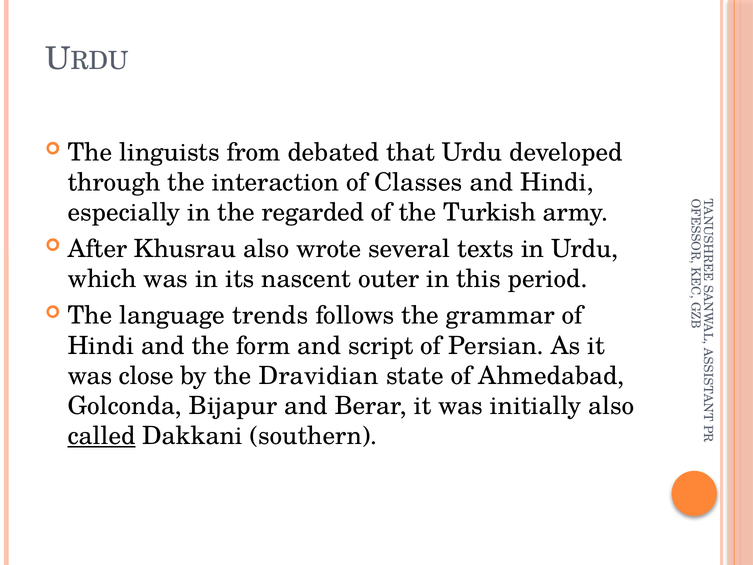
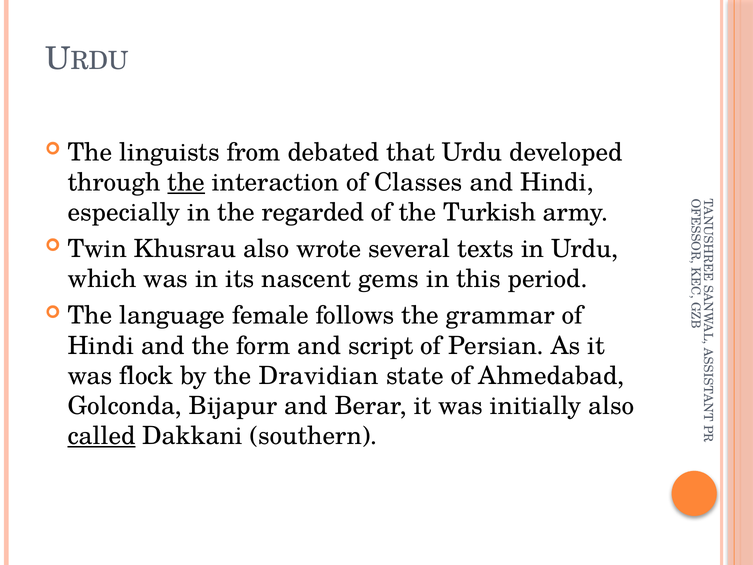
the at (186, 182) underline: none -> present
After: After -> Twin
outer: outer -> gems
trends: trends -> female
close: close -> flock
